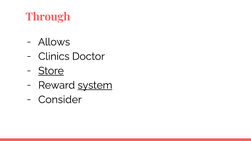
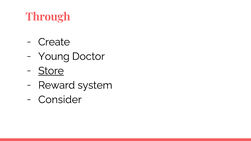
Allows: Allows -> Create
Clinics: Clinics -> Young
system underline: present -> none
